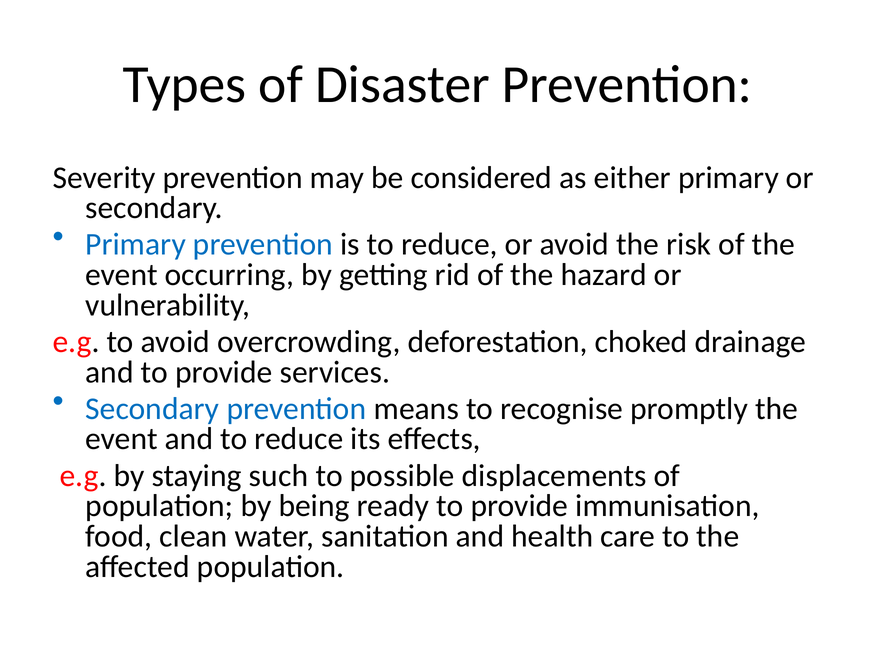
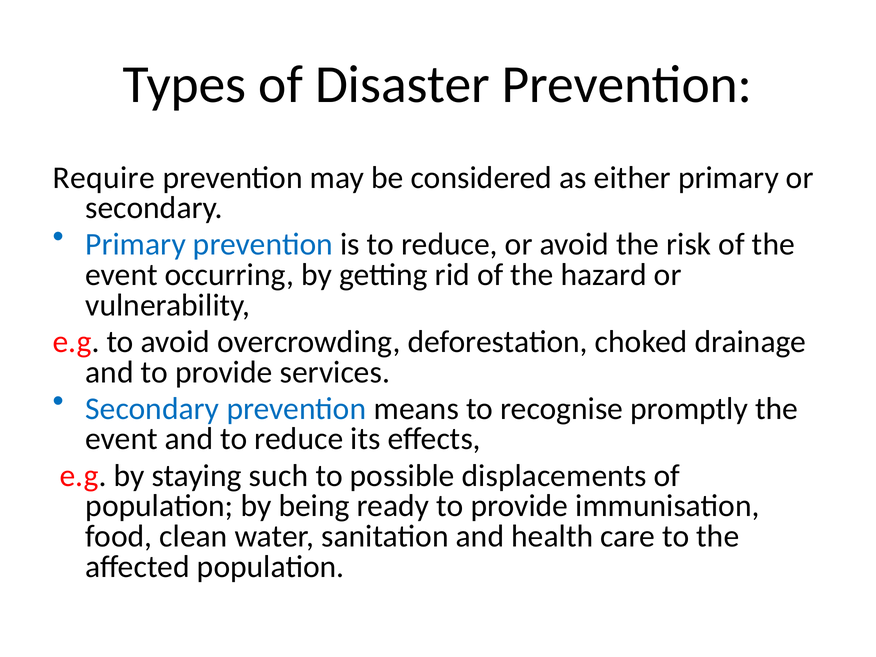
Severity: Severity -> Require
